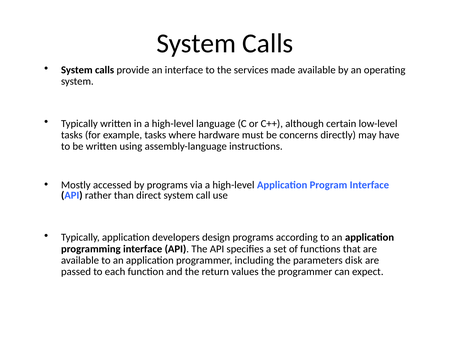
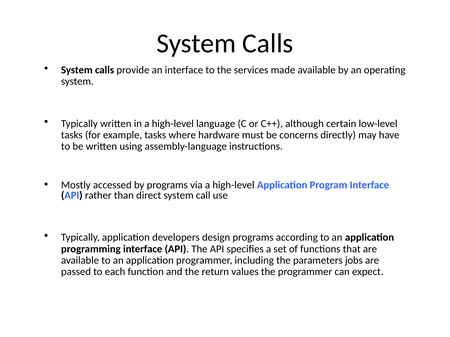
disk: disk -> jobs
